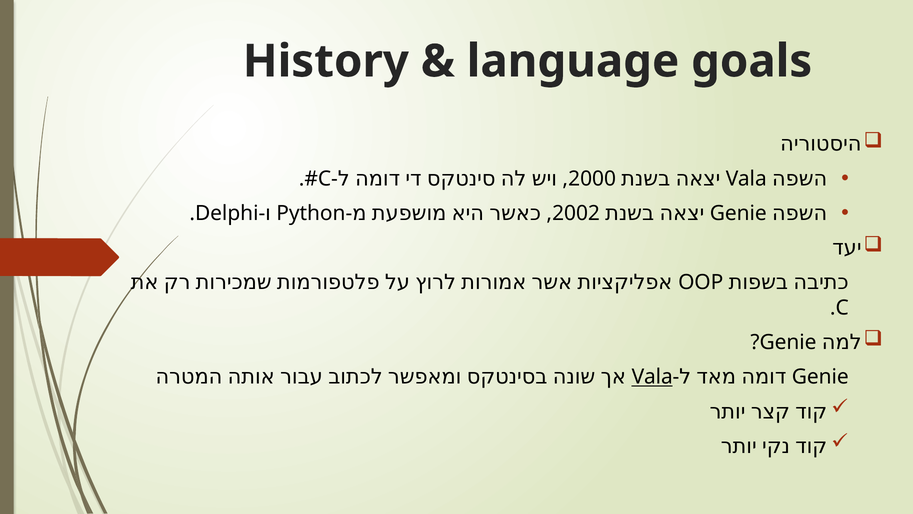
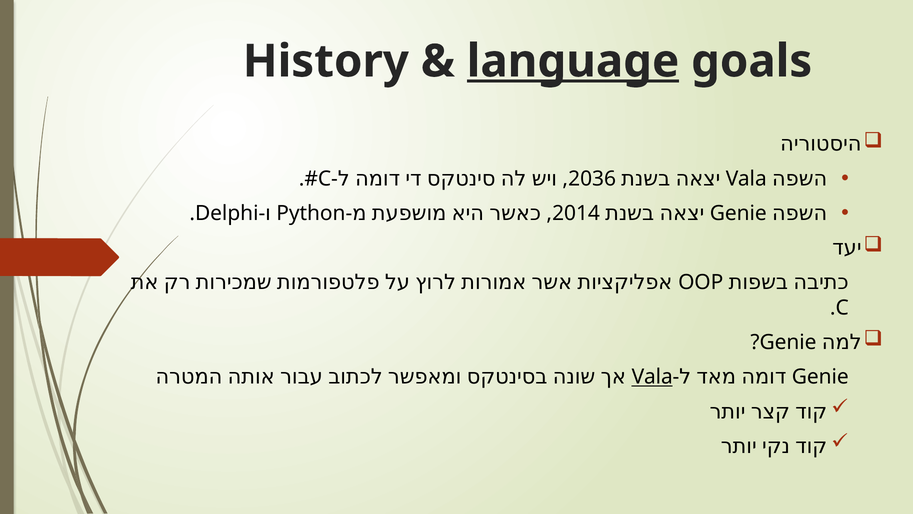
language underline: none -> present
2000: 2000 -> 2036
2002: 2002 -> 2014
